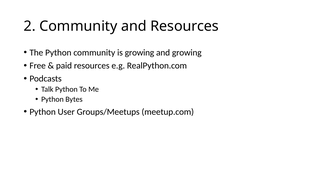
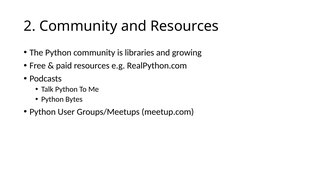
is growing: growing -> libraries
